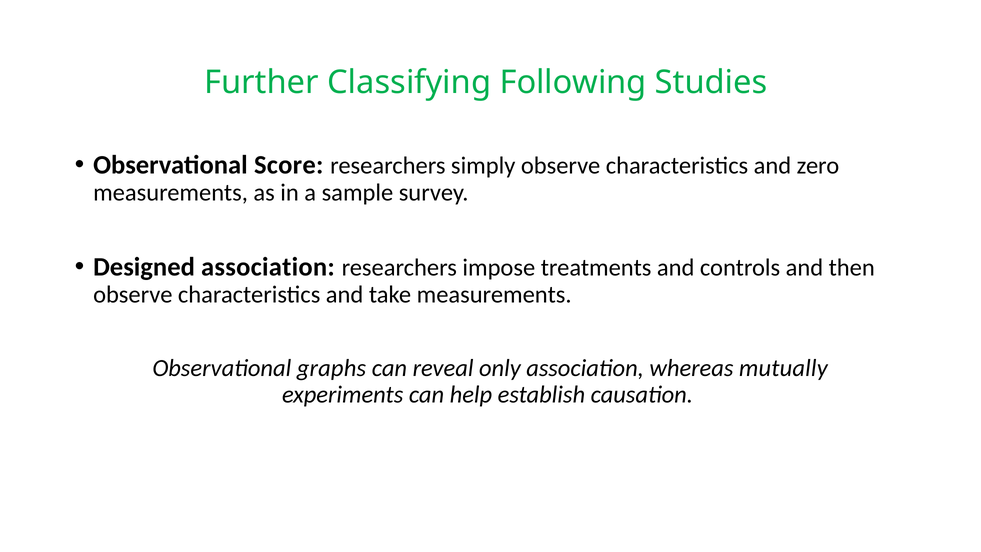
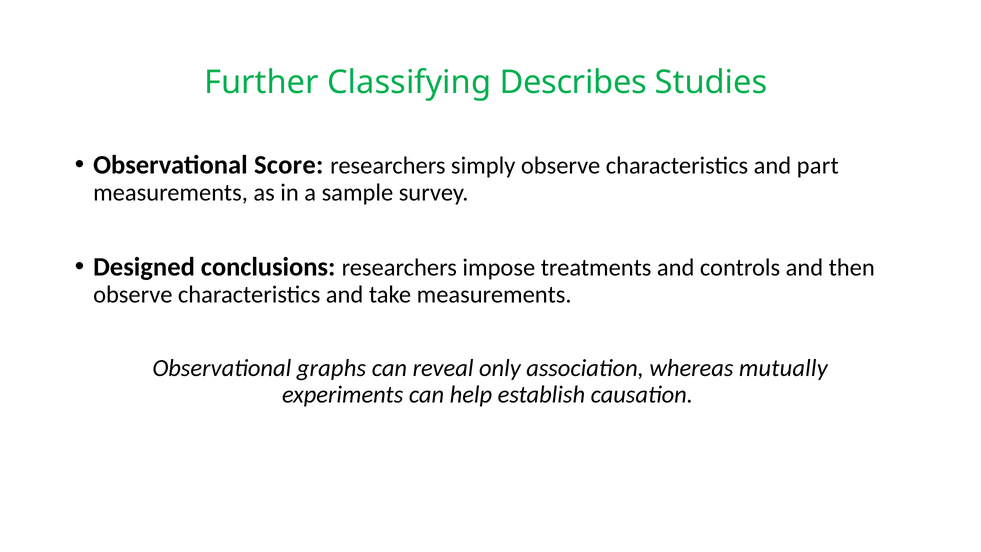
Following: Following -> Describes
zero: zero -> part
Designed association: association -> conclusions
